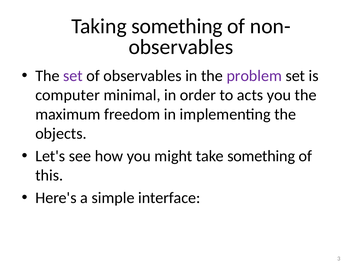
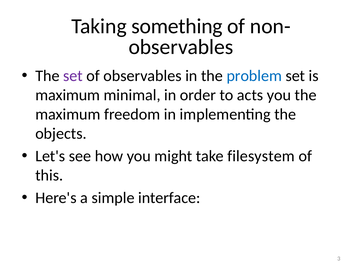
problem colour: purple -> blue
computer at (68, 95): computer -> maximum
take something: something -> filesystem
